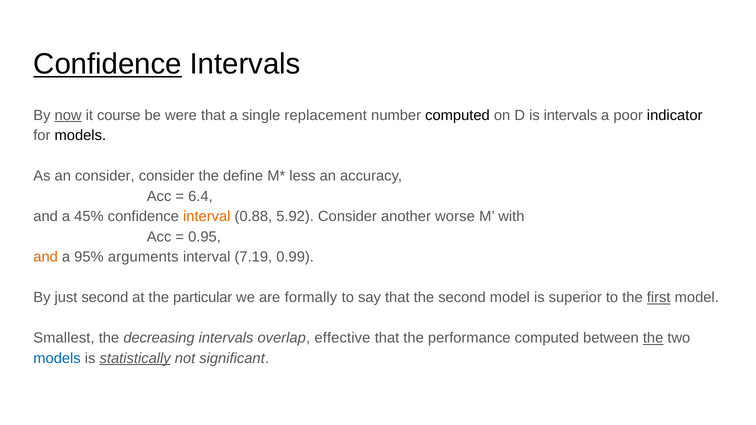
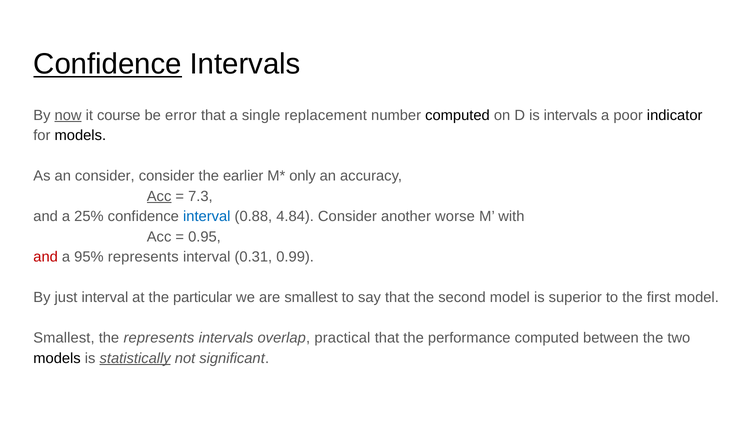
were: were -> error
define: define -> earlier
less: less -> only
Acc at (159, 196) underline: none -> present
6.4: 6.4 -> 7.3
45%: 45% -> 25%
interval at (207, 217) colour: orange -> blue
5.92: 5.92 -> 4.84
and at (46, 257) colour: orange -> red
95% arguments: arguments -> represents
7.19: 7.19 -> 0.31
just second: second -> interval
are formally: formally -> smallest
first underline: present -> none
the decreasing: decreasing -> represents
effective: effective -> practical
the at (653, 338) underline: present -> none
models at (57, 359) colour: blue -> black
